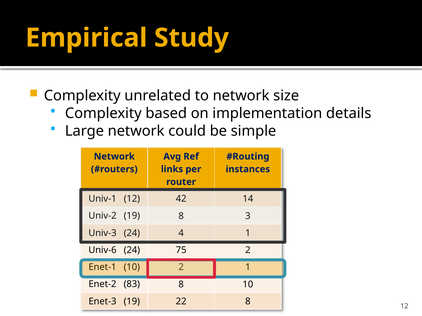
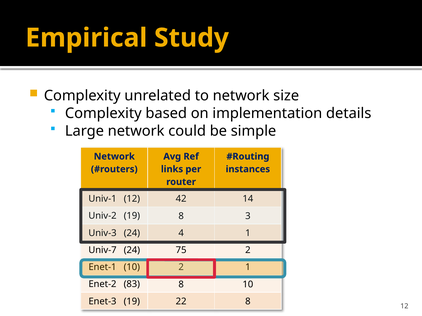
Univ-6: Univ-6 -> Univ-7
